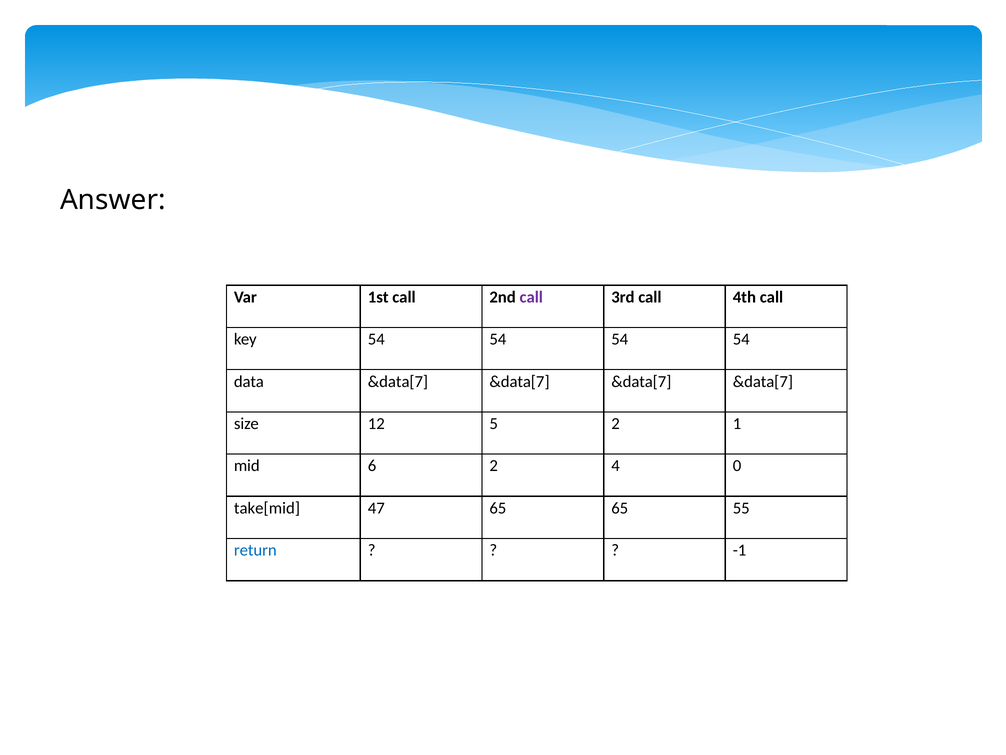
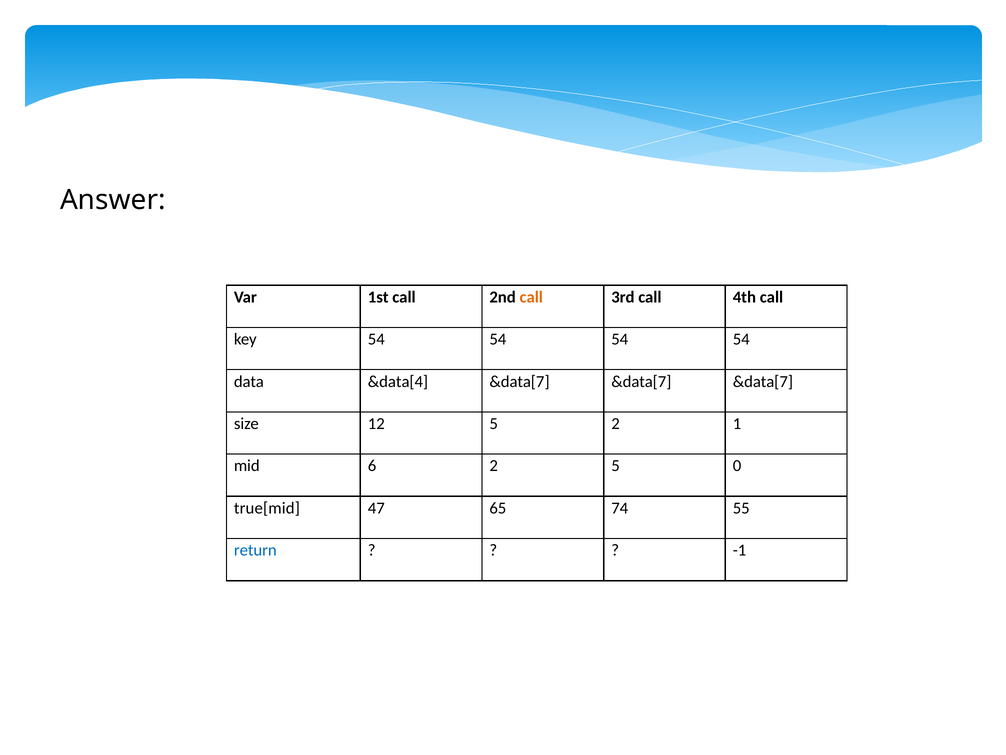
call at (531, 297) colour: purple -> orange
data &data[7: &data[7 -> &data[4
2 4: 4 -> 5
take[mid: take[mid -> true[mid
65 65: 65 -> 74
